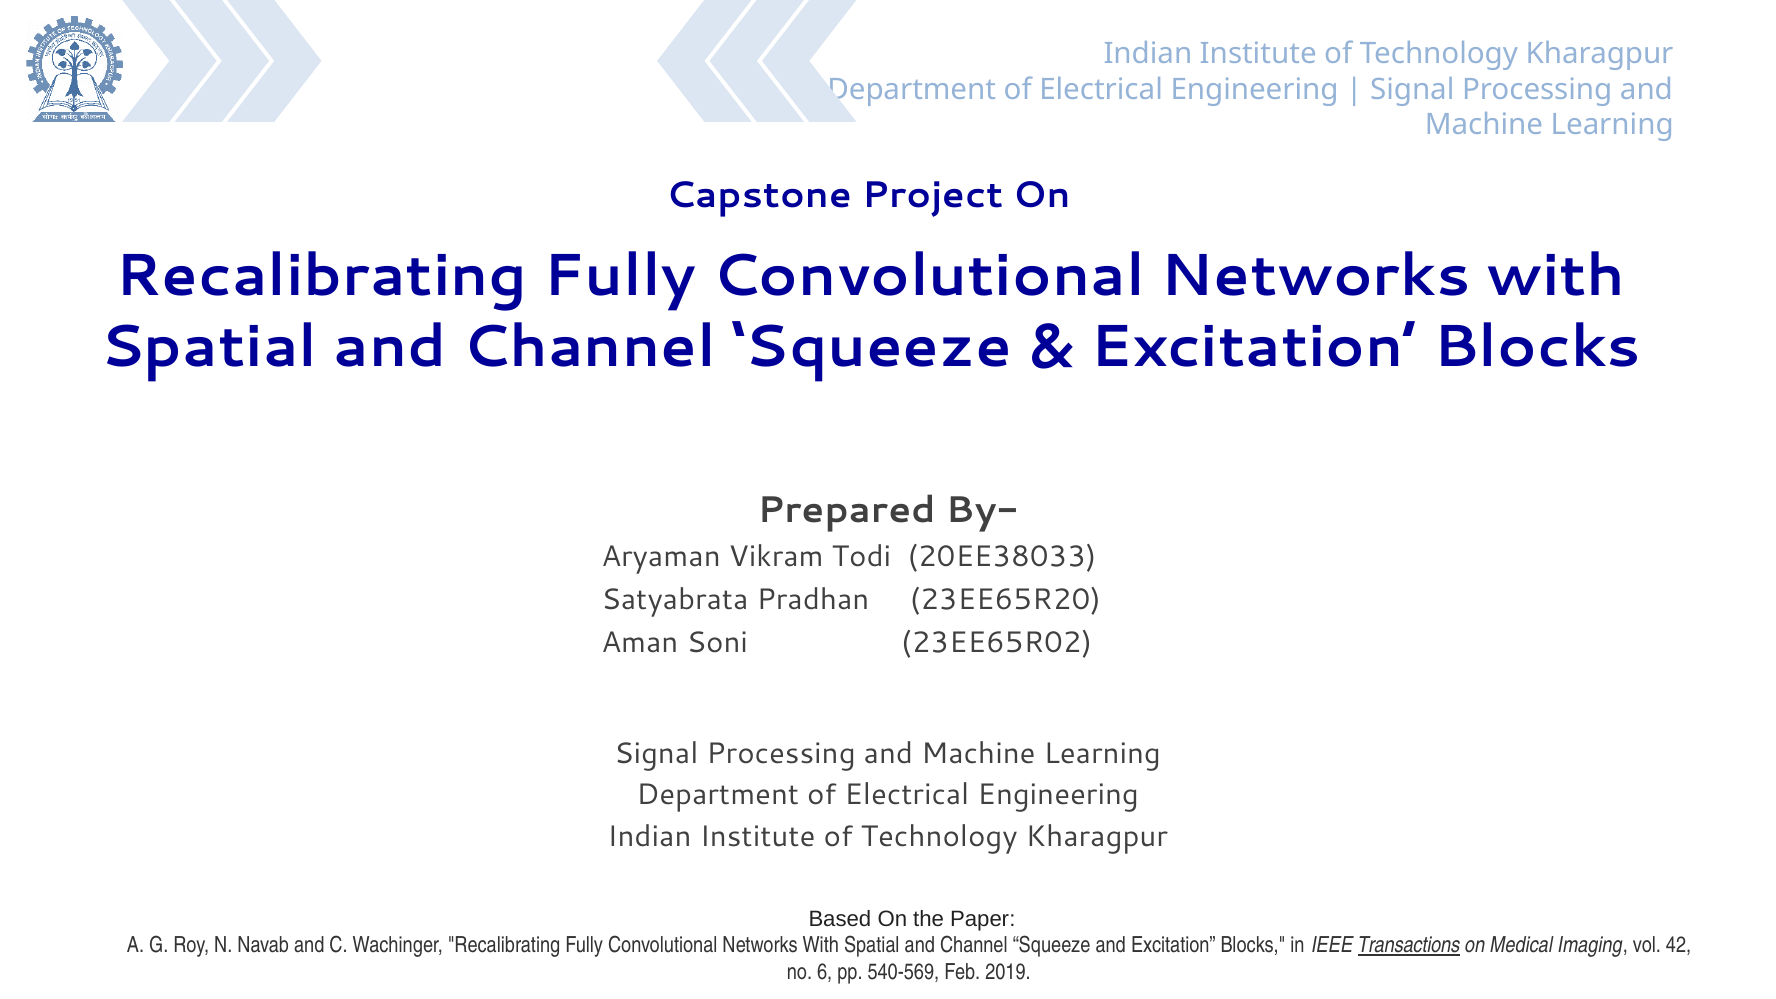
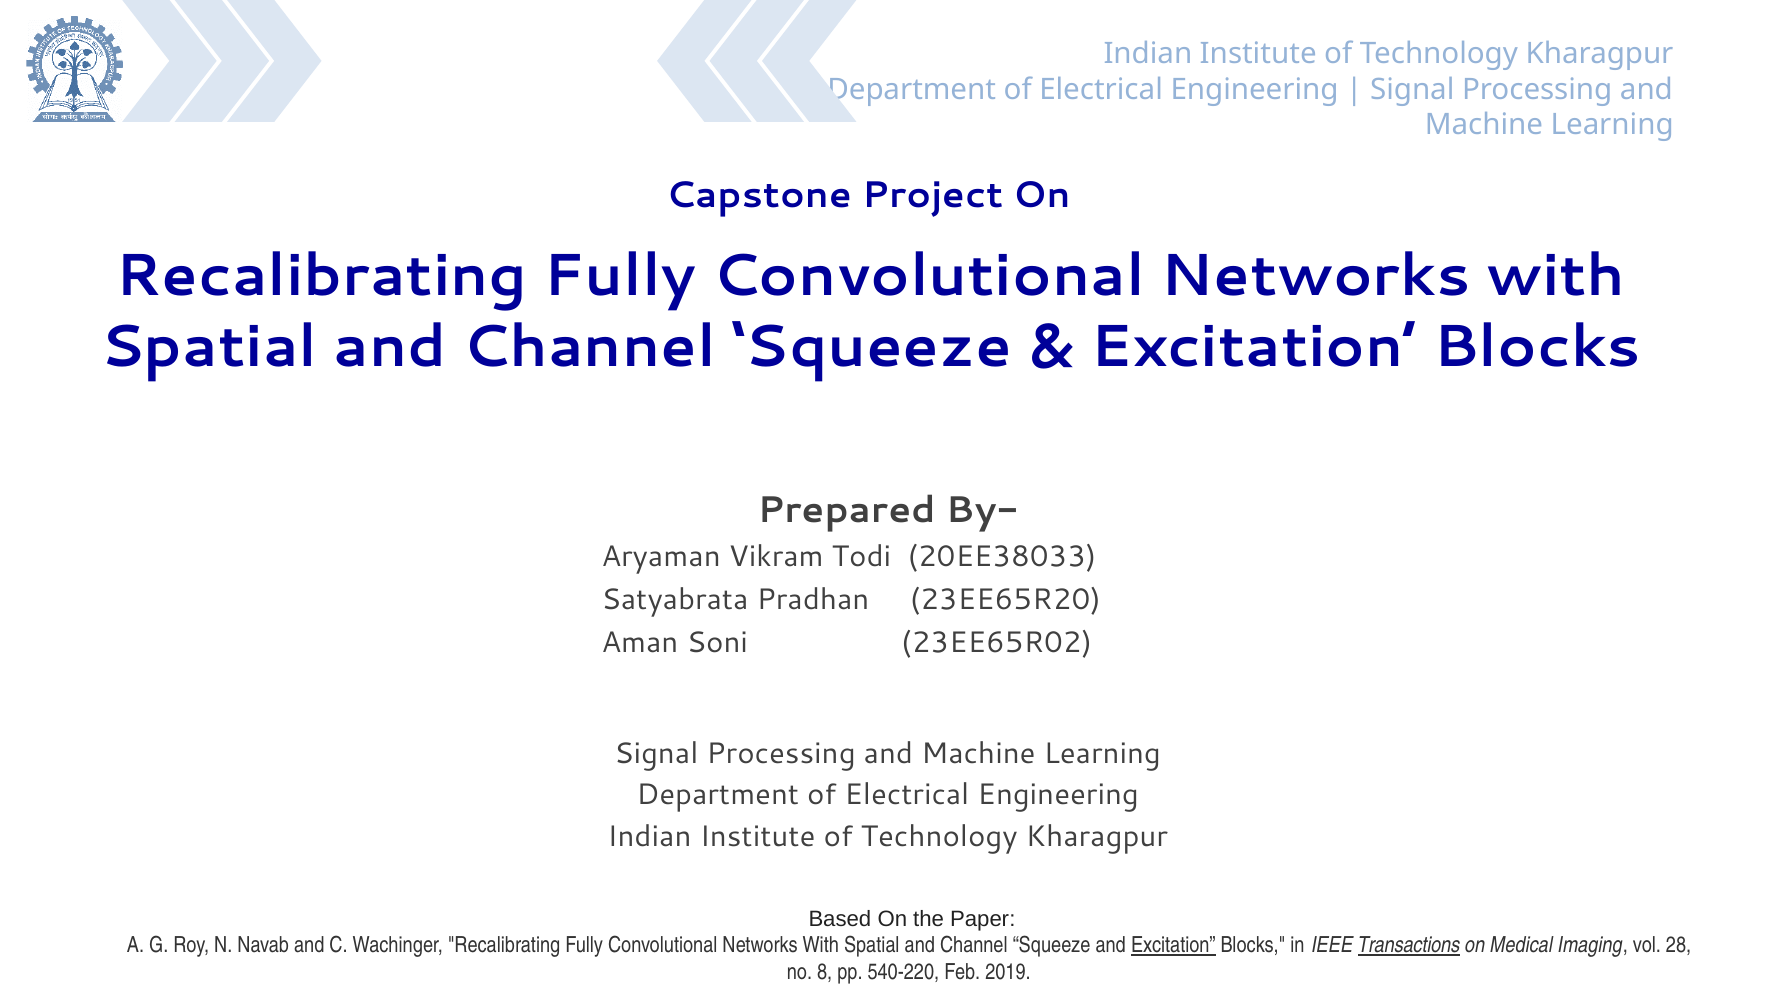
Excitation at (1173, 945) underline: none -> present
42: 42 -> 28
6: 6 -> 8
540-569: 540-569 -> 540-220
